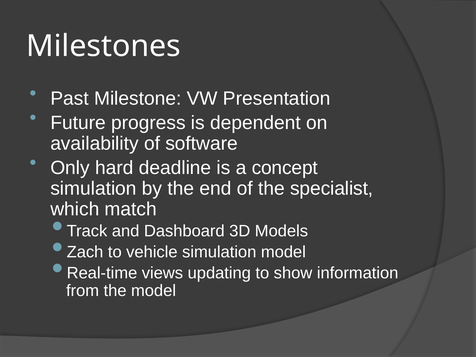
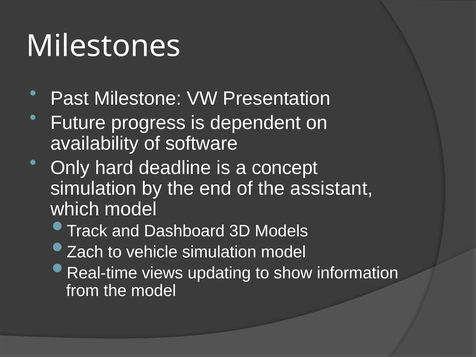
specialist: specialist -> assistant
which match: match -> model
